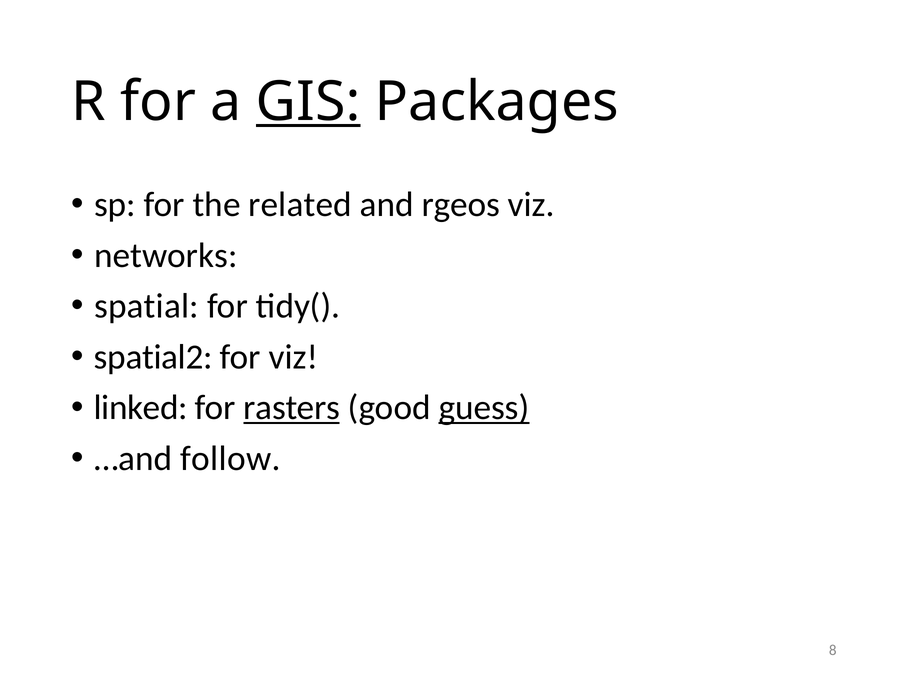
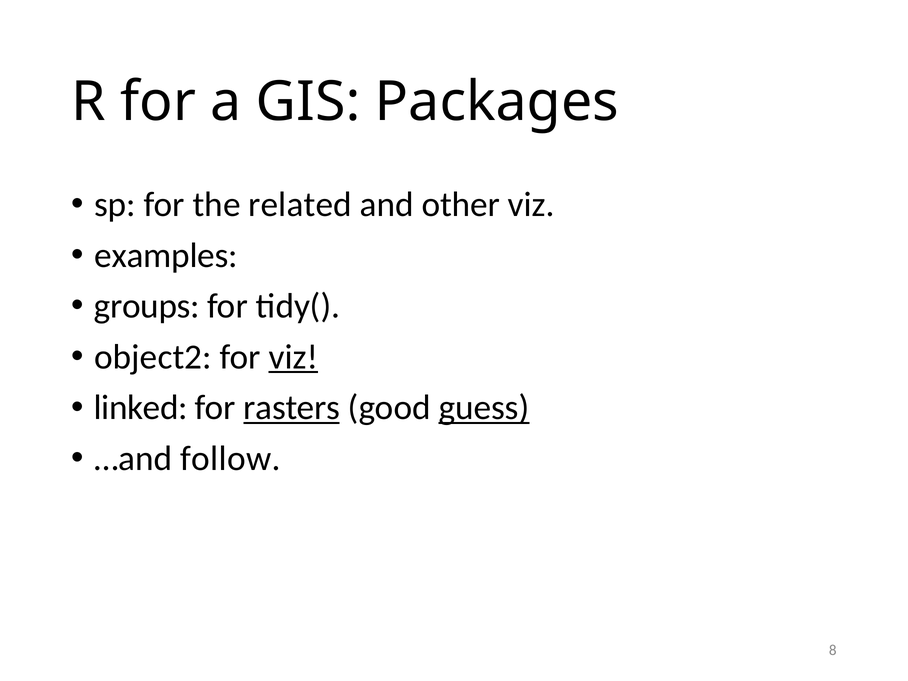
GIS underline: present -> none
rgeos: rgeos -> other
networks: networks -> examples
spatial: spatial -> groups
spatial2: spatial2 -> object2
viz at (293, 357) underline: none -> present
